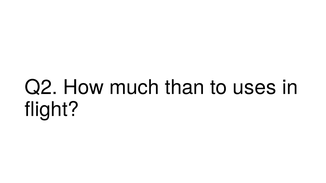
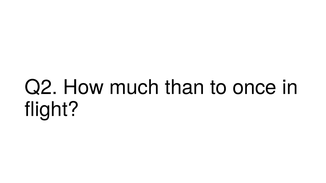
uses: uses -> once
